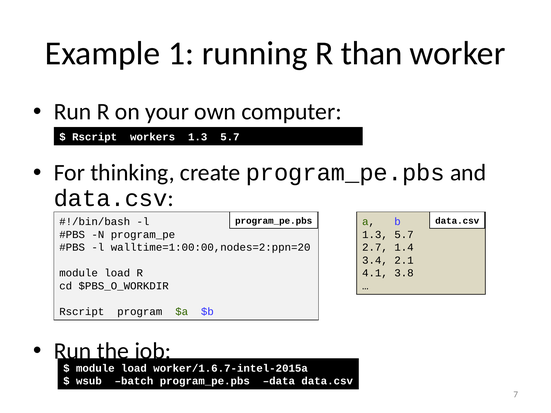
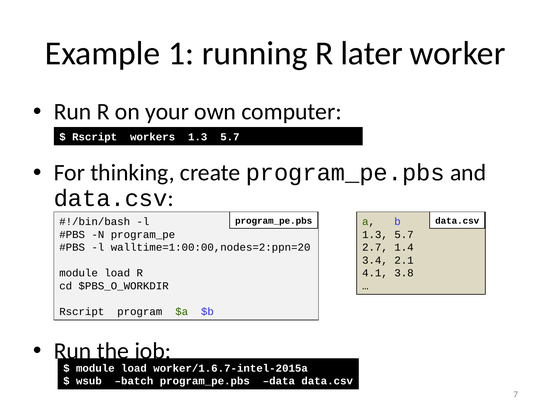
than: than -> later
